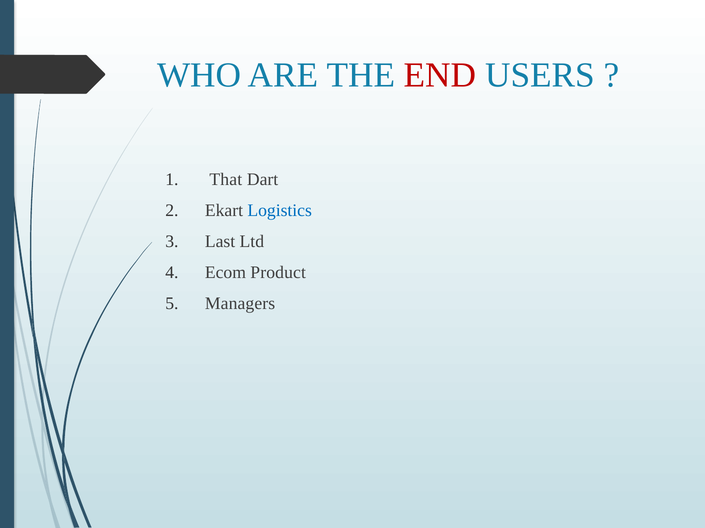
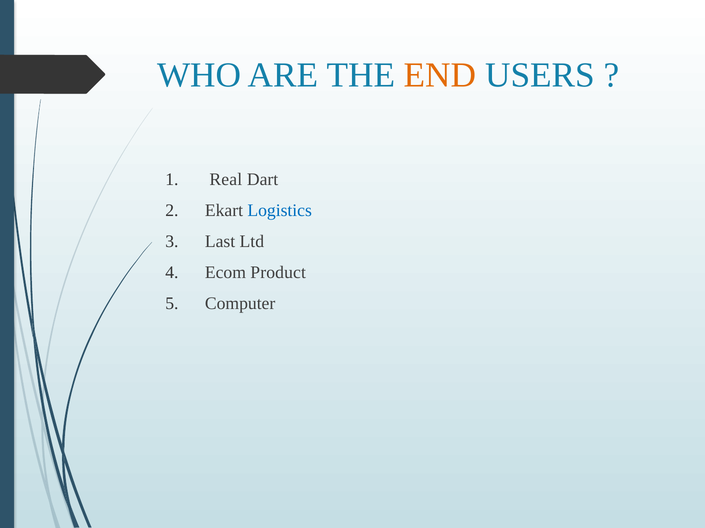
END colour: red -> orange
That: That -> Real
Managers: Managers -> Computer
